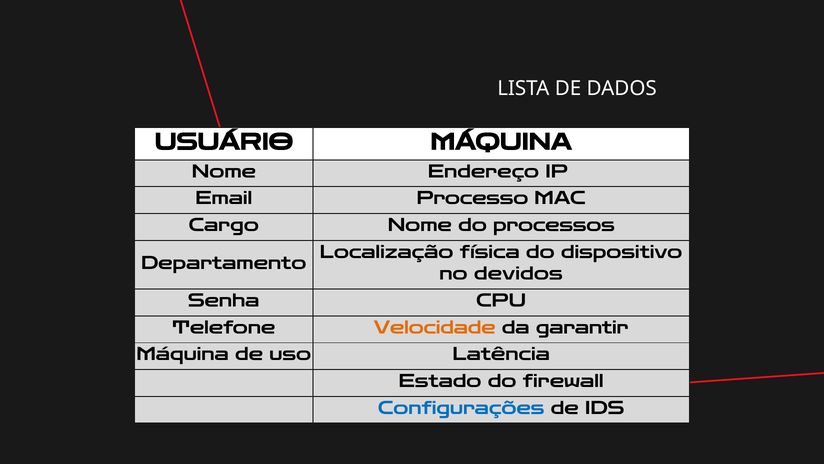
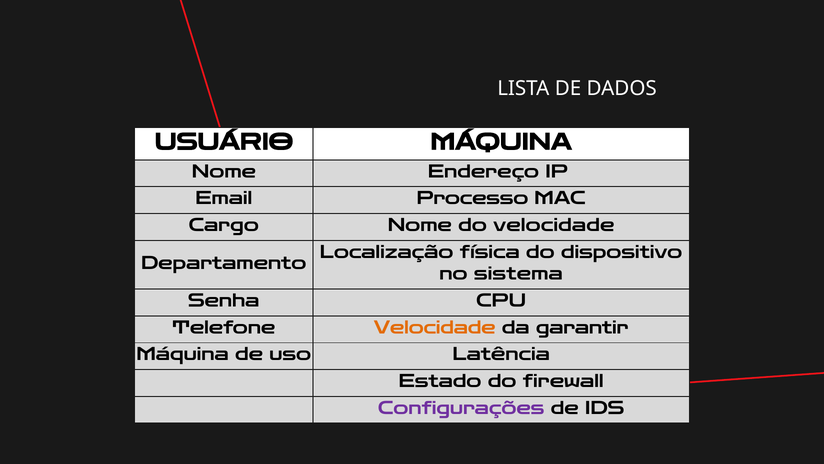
do processos: processos -> velocidade
devidos: devidos -> sistema
Configurações colour: blue -> purple
